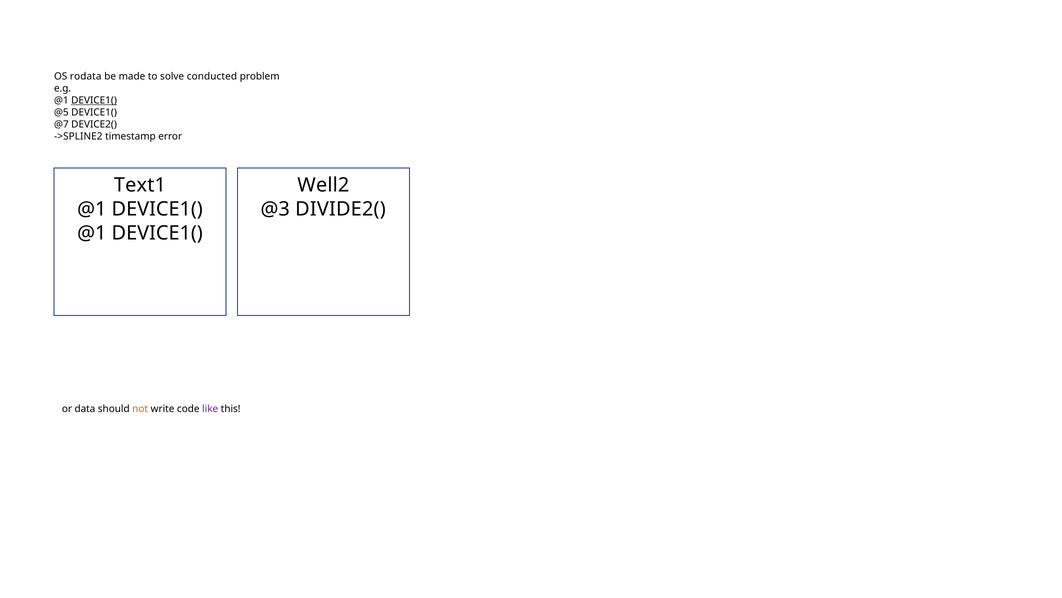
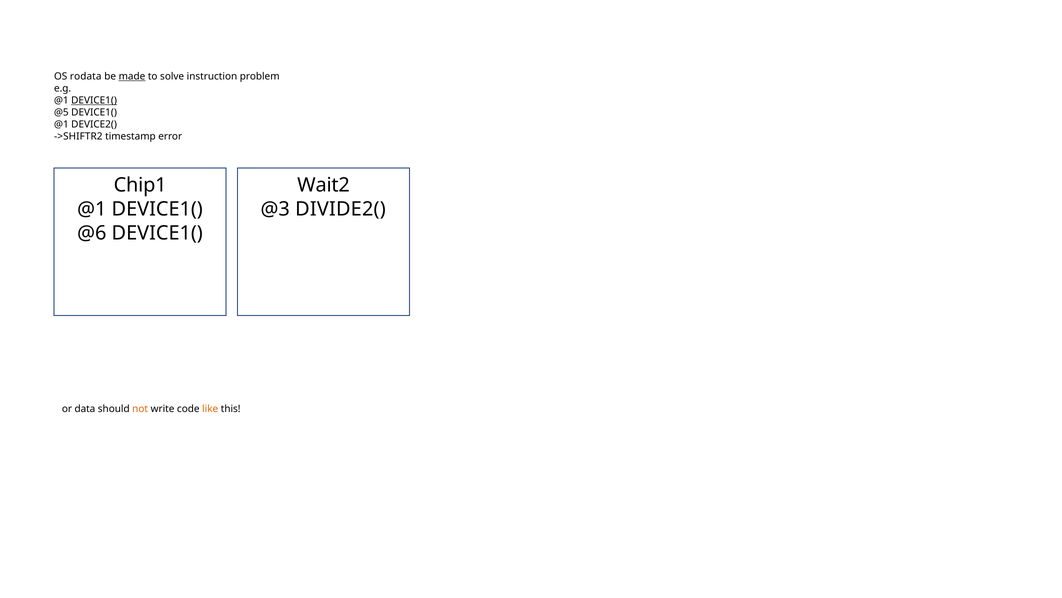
made underline: none -> present
conducted: conducted -> instruction
@7 at (61, 124): @7 -> @1
->SPLINE2: ->SPLINE2 -> ->SHIFTR2
Text1: Text1 -> Chip1
Well2: Well2 -> Wait2
@1 at (92, 233): @1 -> @6
like colour: purple -> orange
